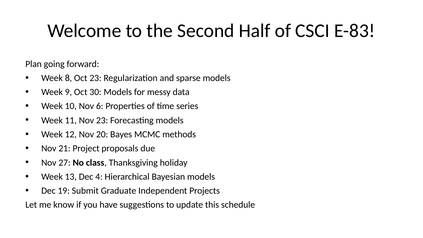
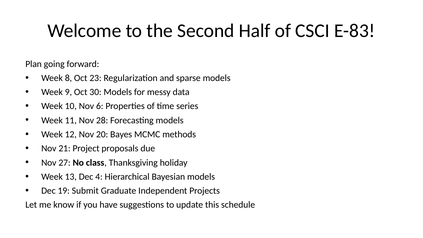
Nov 23: 23 -> 28
